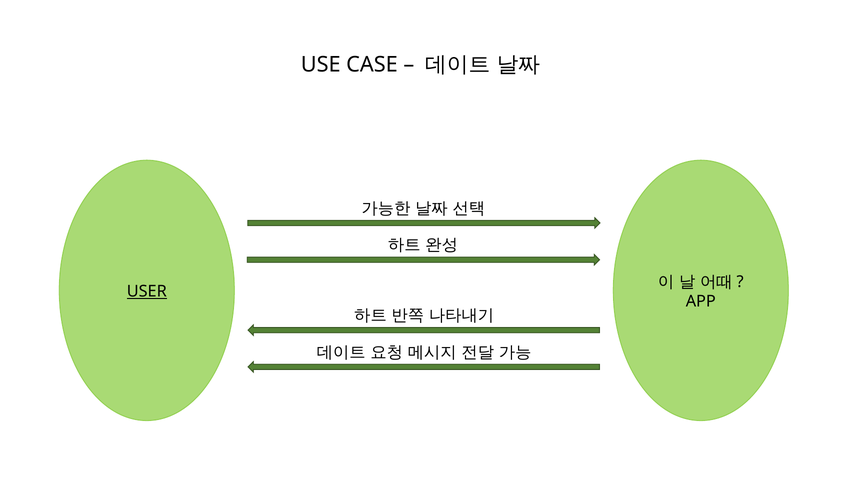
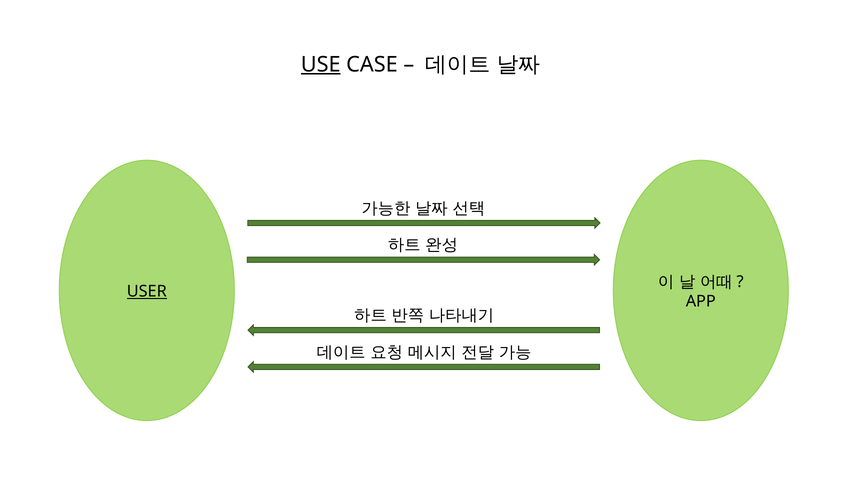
USE underline: none -> present
